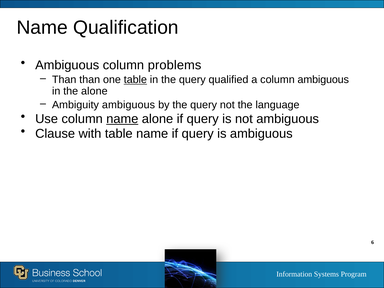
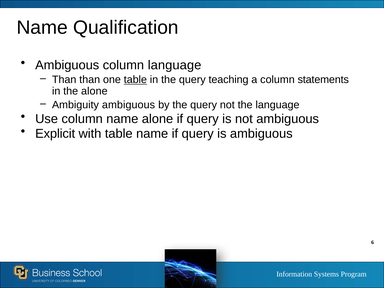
column problems: problems -> language
qualified: qualified -> teaching
column ambiguous: ambiguous -> statements
name at (122, 119) underline: present -> none
Clause: Clause -> Explicit
